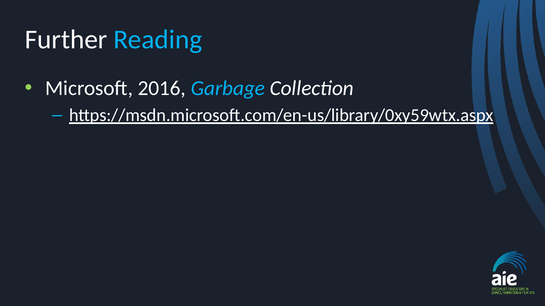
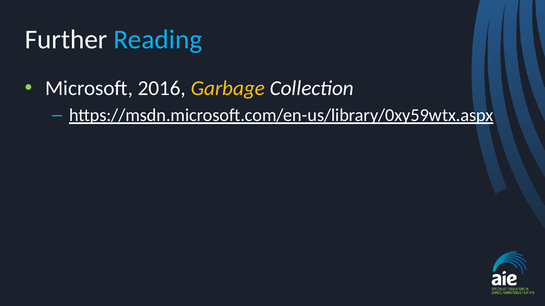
Garbage colour: light blue -> yellow
